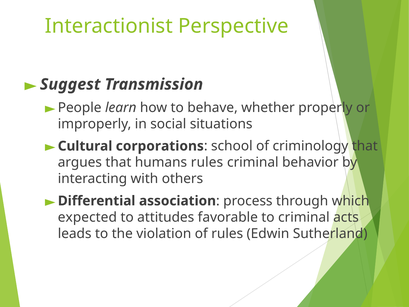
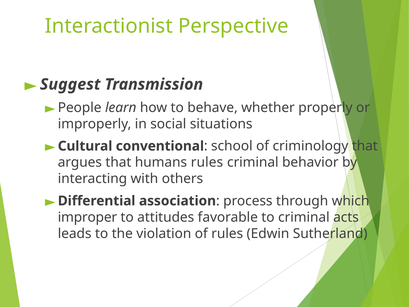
corporations: corporations -> conventional
expected: expected -> improper
